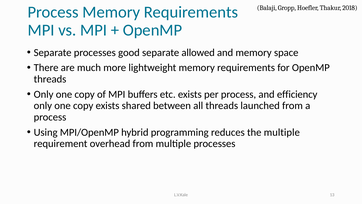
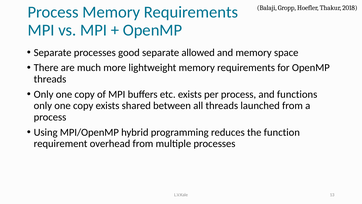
efficiency: efficiency -> functions
the multiple: multiple -> function
